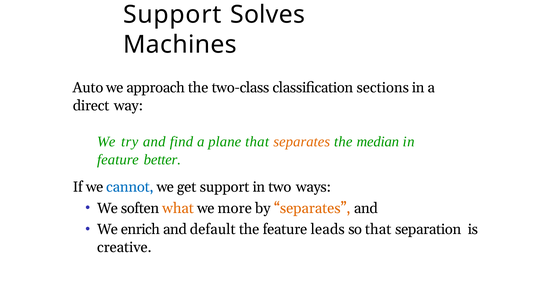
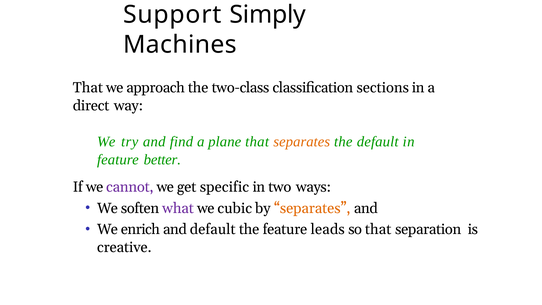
Solves: Solves -> Simply
Auto at (88, 88): Auto -> That
the median: median -> default
cannot colour: blue -> purple
get support: support -> specific
what colour: orange -> purple
more: more -> cubic
